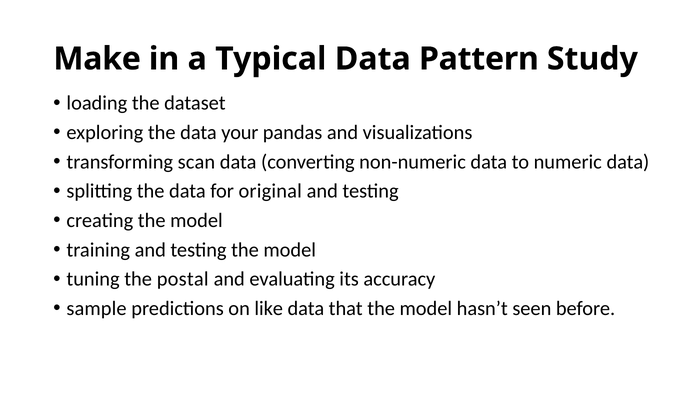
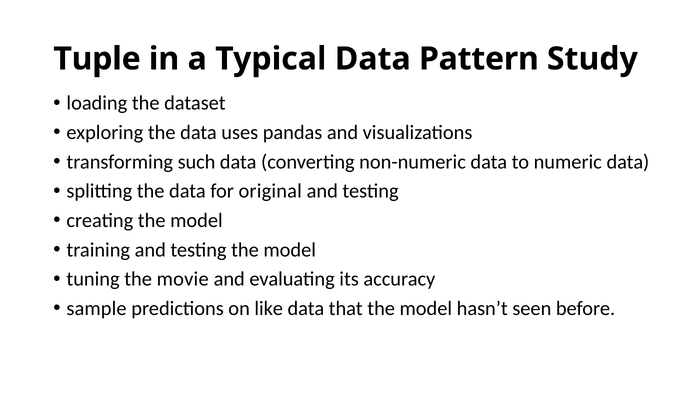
Make: Make -> Tuple
your: your -> uses
scan: scan -> such
postal: postal -> movie
